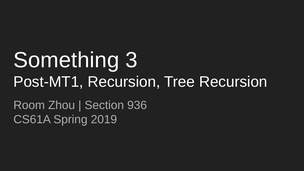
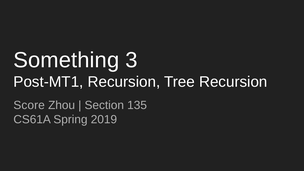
Room: Room -> Score
936: 936 -> 135
